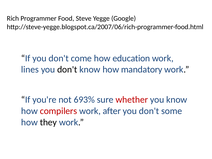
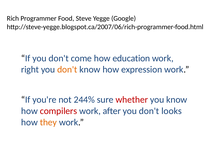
lines: lines -> right
don't at (67, 70) colour: black -> orange
mandatory: mandatory -> expression
693%: 693% -> 244%
some: some -> looks
they colour: black -> orange
